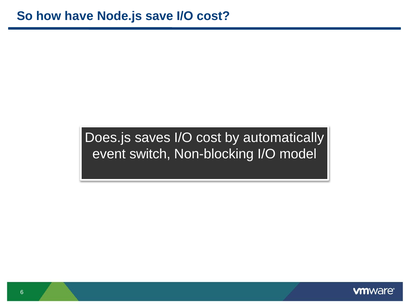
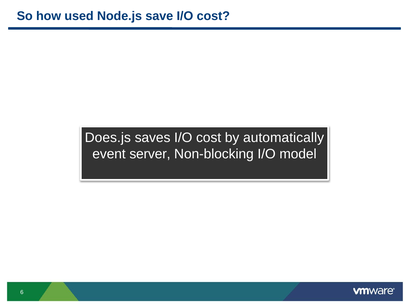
have: have -> used
switch: switch -> server
